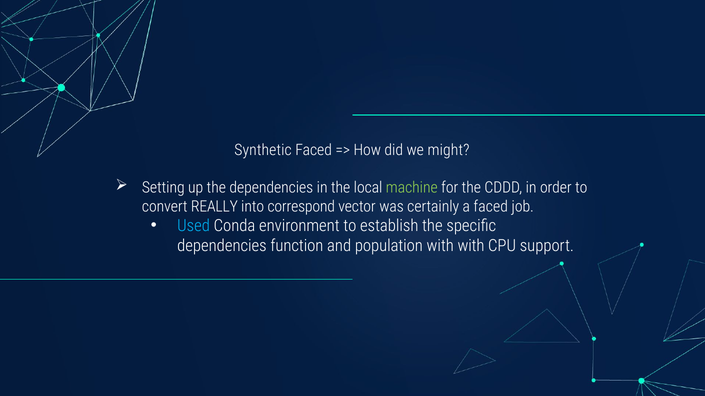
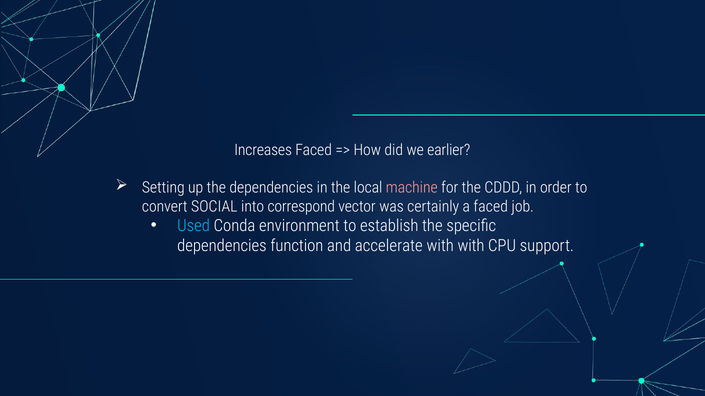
Synthetic: Synthetic -> Increases
might: might -> earlier
machine colour: light green -> pink
REALLY: REALLY -> SOCIAL
population: population -> accelerate
